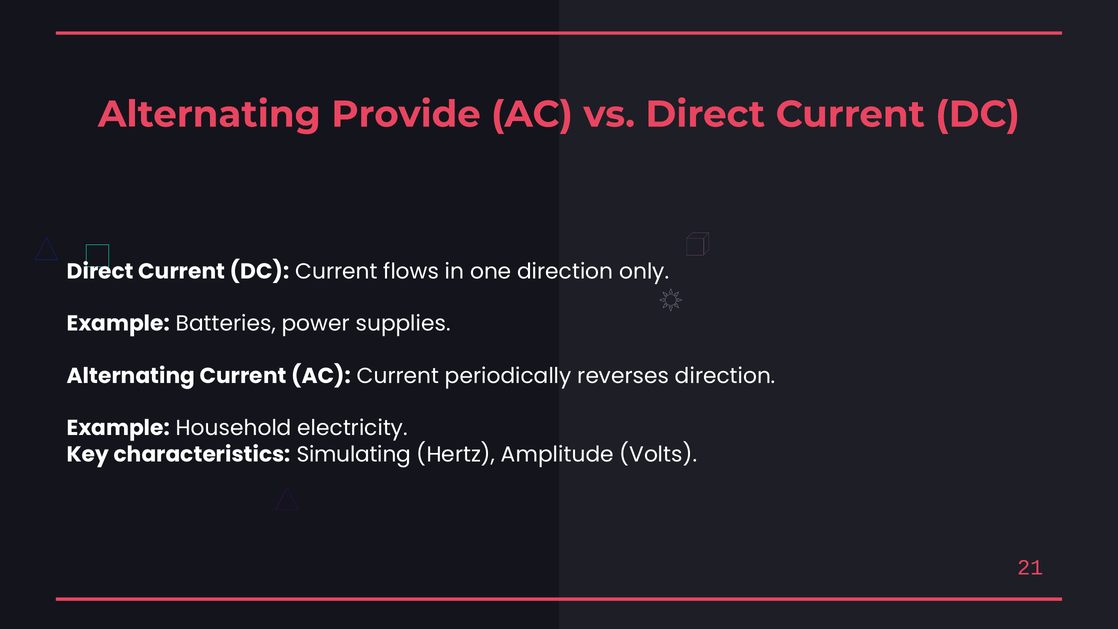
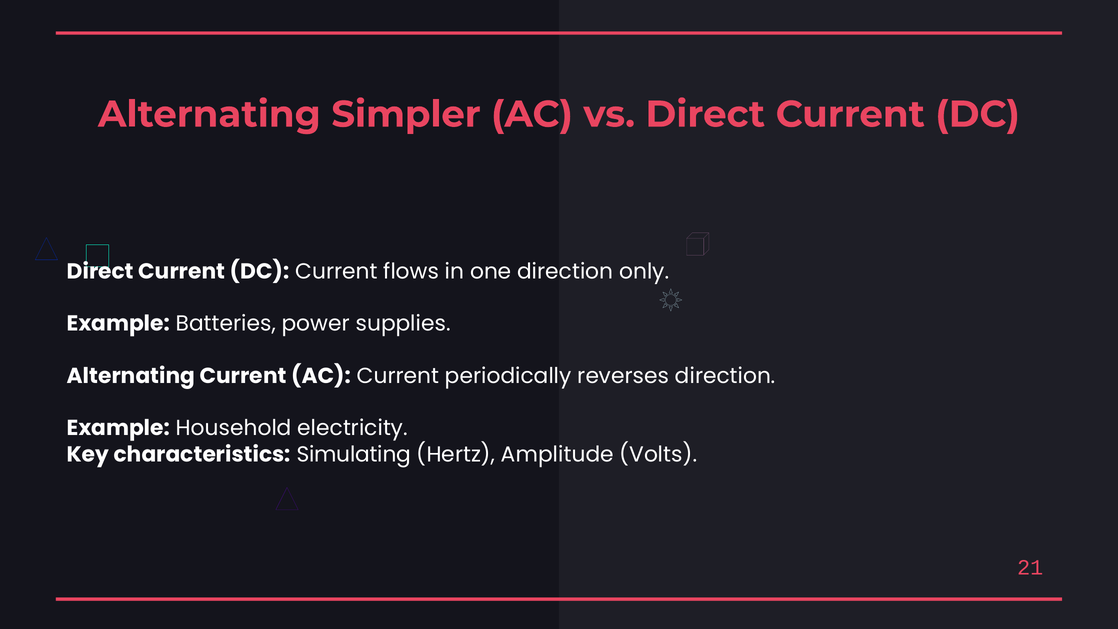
Provide: Provide -> Simpler
